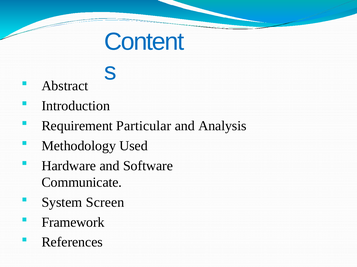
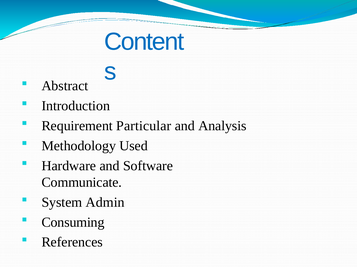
Screen: Screen -> Admin
Framework: Framework -> Consuming
